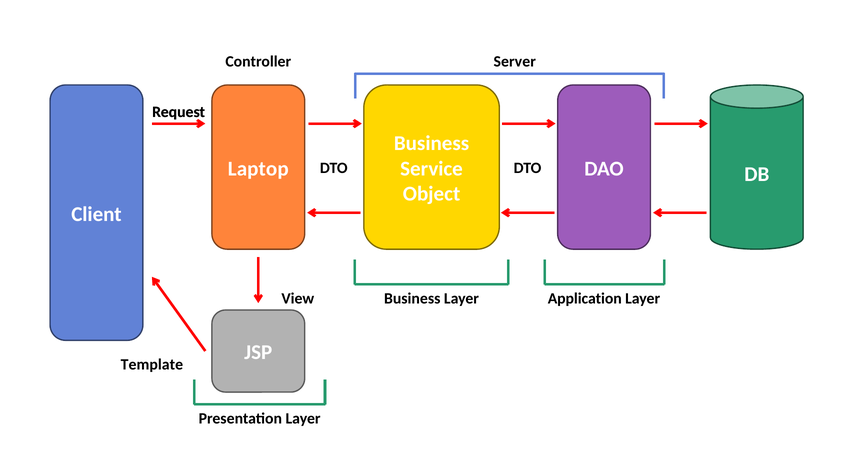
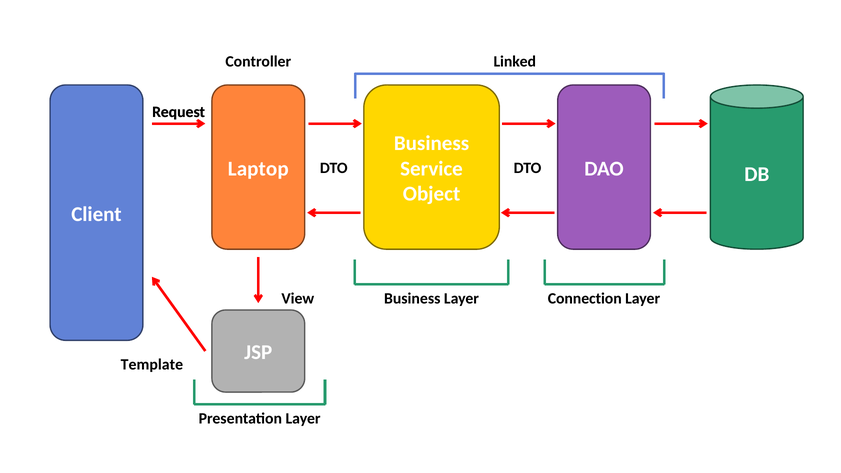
Server: Server -> Linked
Application: Application -> Connection
